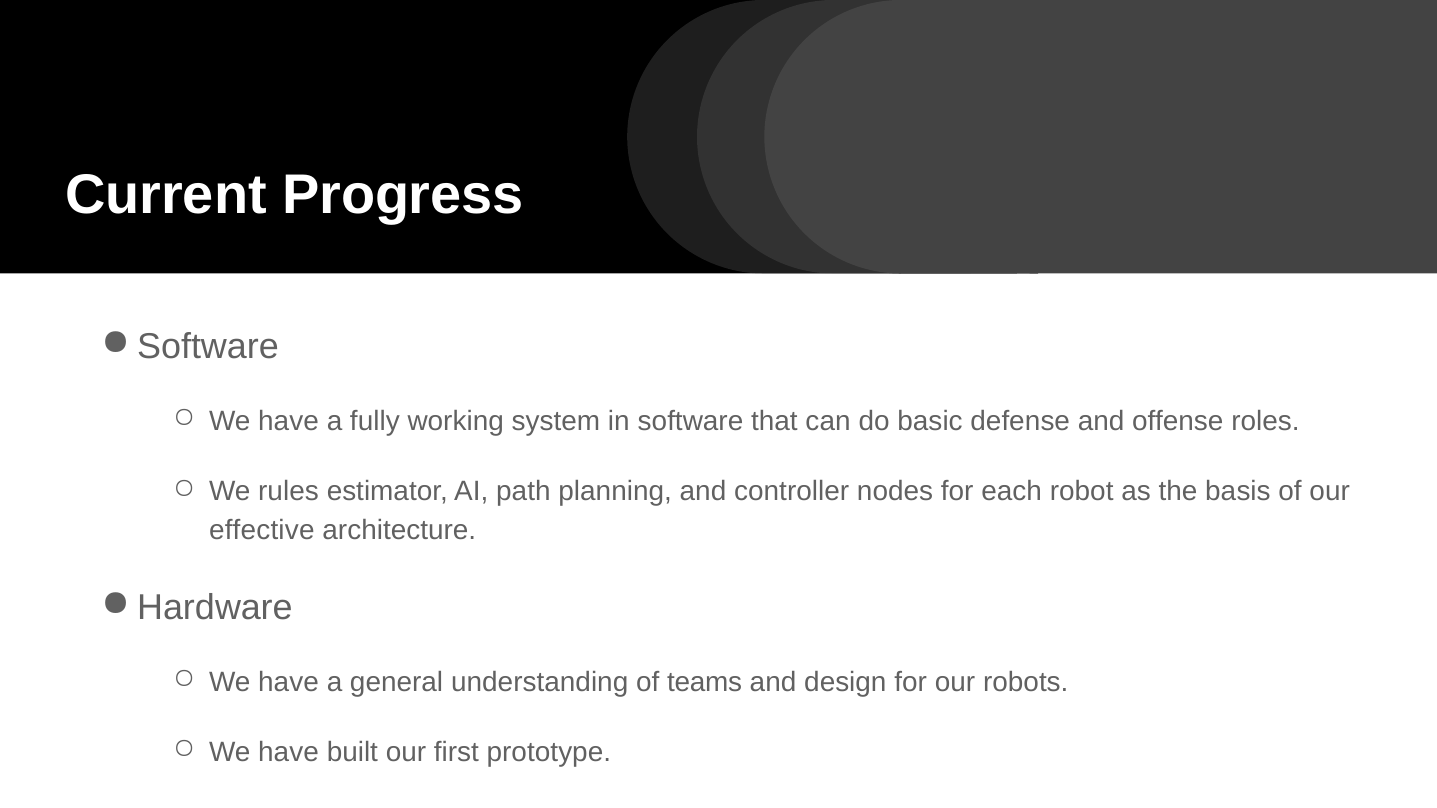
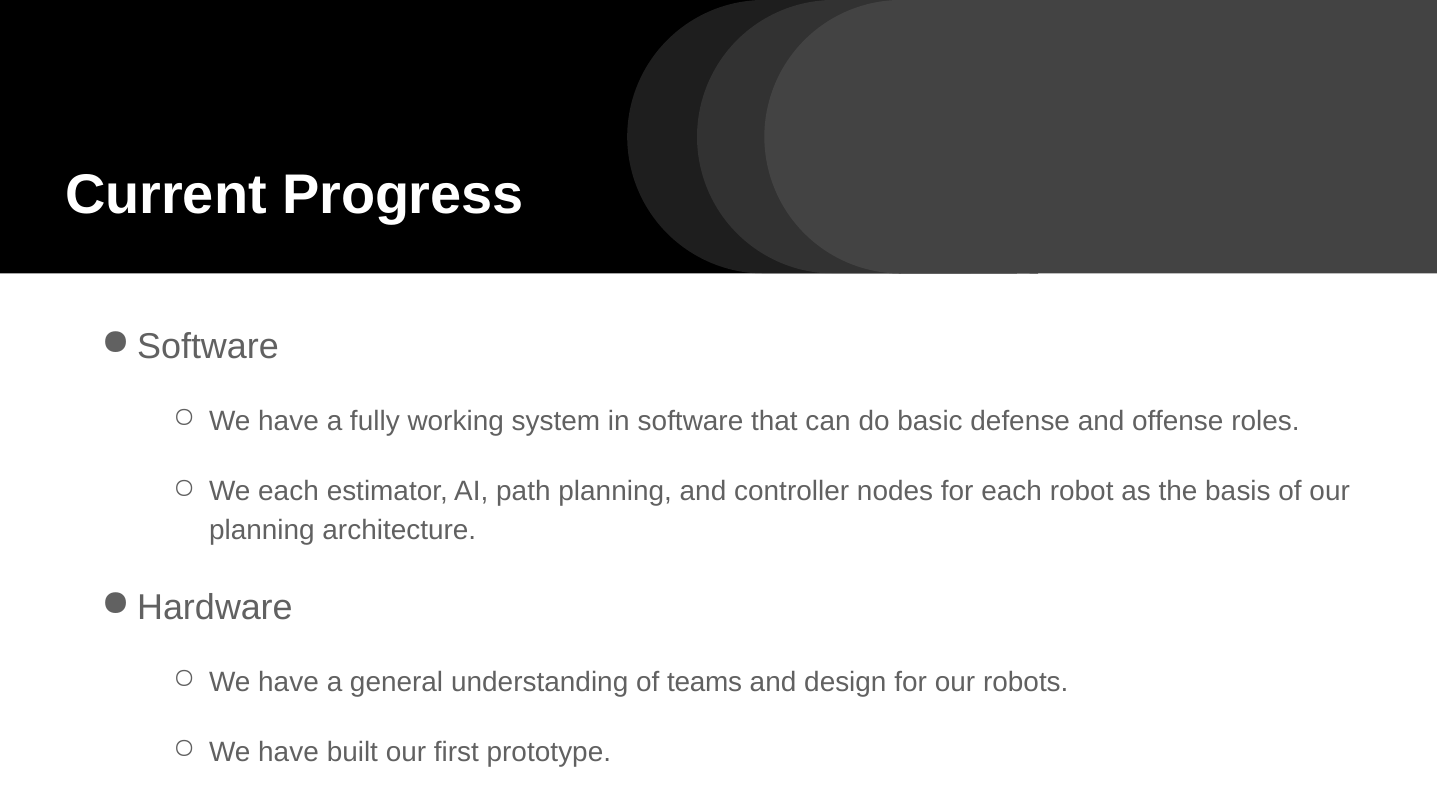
We rules: rules -> each
effective at (262, 530): effective -> planning
